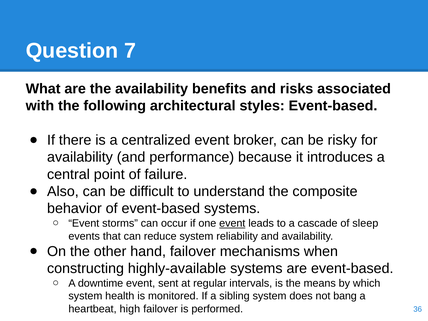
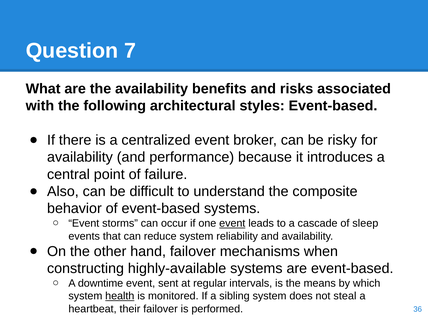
health underline: none -> present
bang: bang -> steal
high: high -> their
